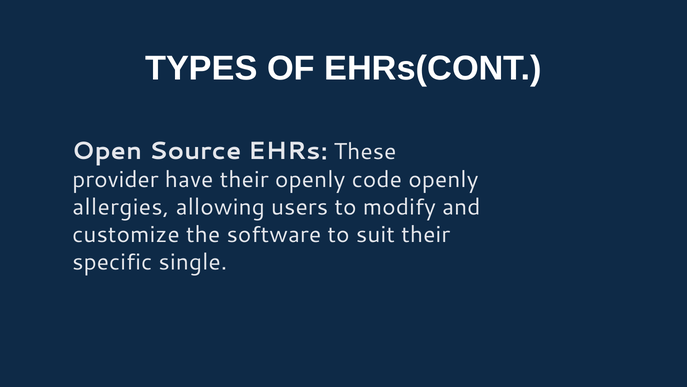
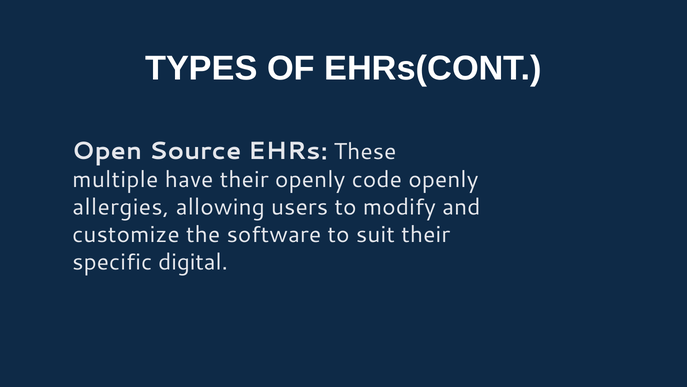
provider: provider -> multiple
single: single -> digital
